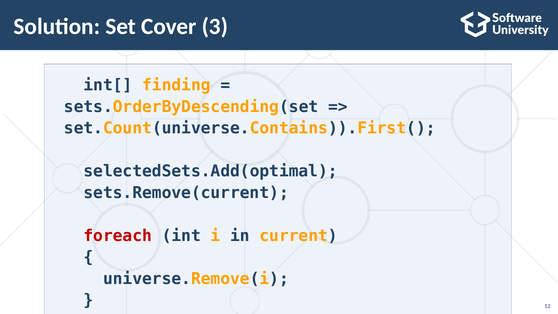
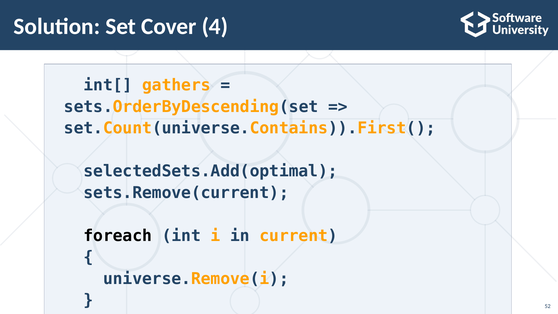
3: 3 -> 4
finding: finding -> gathers
foreach colour: red -> black
